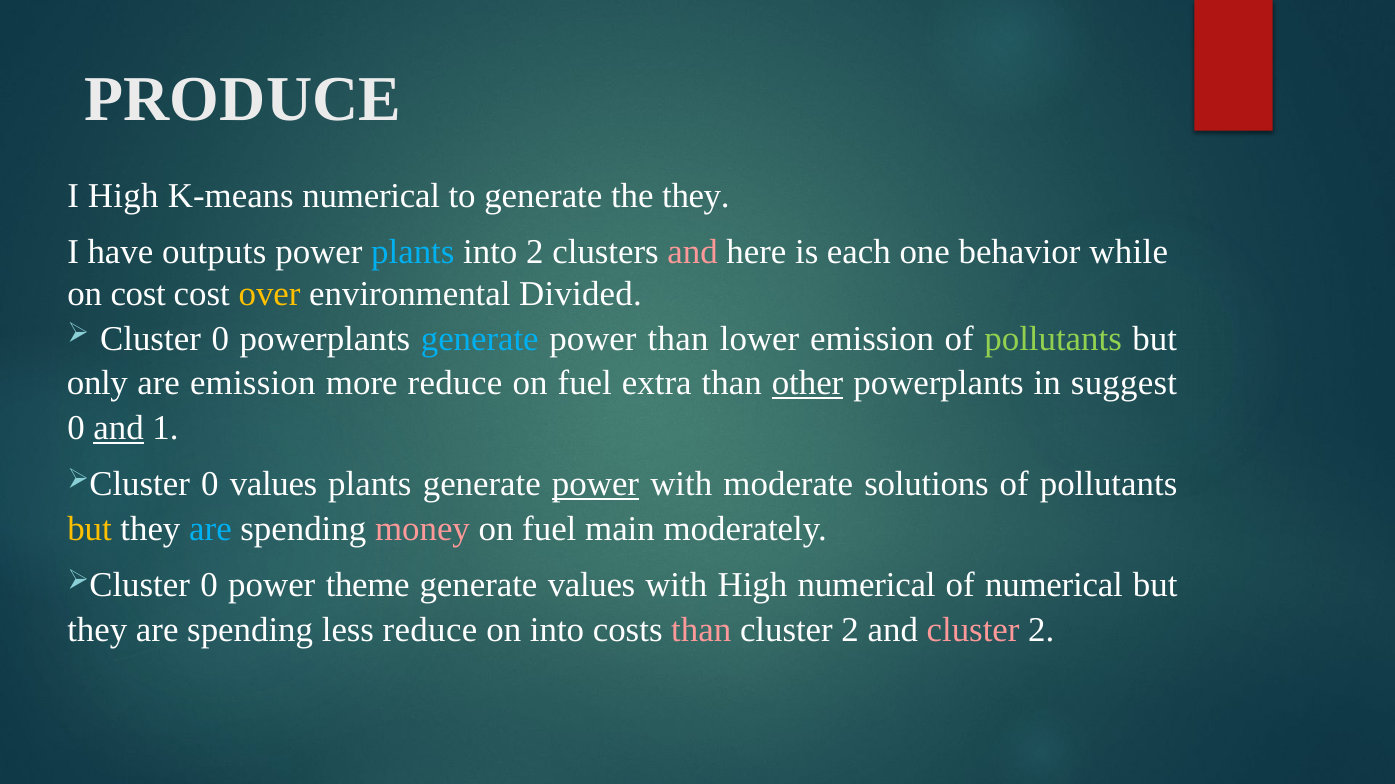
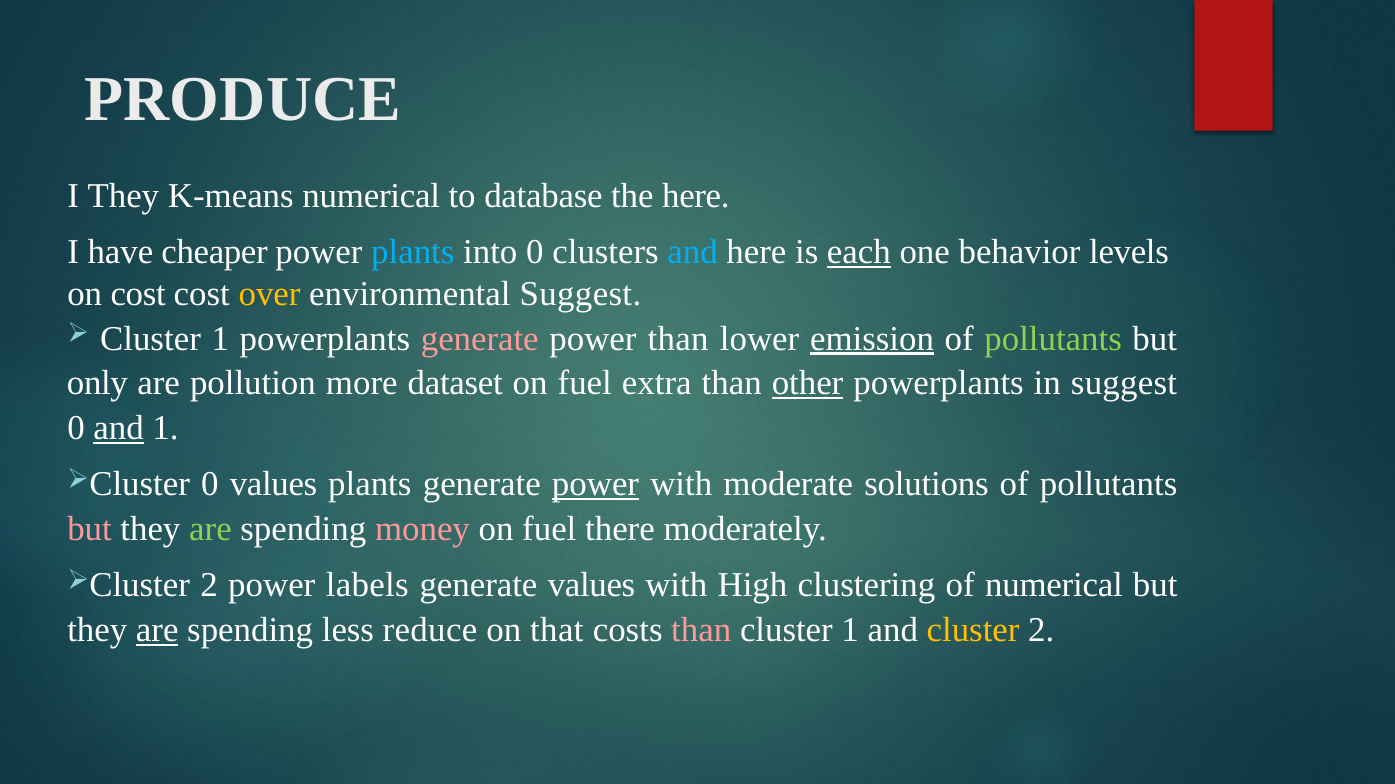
I High: High -> They
to generate: generate -> database
the they: they -> here
outputs: outputs -> cheaper
into 2: 2 -> 0
and at (693, 252) colour: pink -> light blue
each underline: none -> present
while: while -> levels
environmental Divided: Divided -> Suggest
0 at (220, 339): 0 -> 1
generate at (480, 339) colour: light blue -> pink
emission at (872, 339) underline: none -> present
are emission: emission -> pollution
more reduce: reduce -> dataset
but at (90, 530) colour: yellow -> pink
are at (210, 530) colour: light blue -> light green
main: main -> there
0 at (209, 586): 0 -> 2
theme: theme -> labels
High numerical: numerical -> clustering
are at (157, 631) underline: none -> present
on into: into -> that
2 at (850, 631): 2 -> 1
cluster at (973, 631) colour: pink -> yellow
